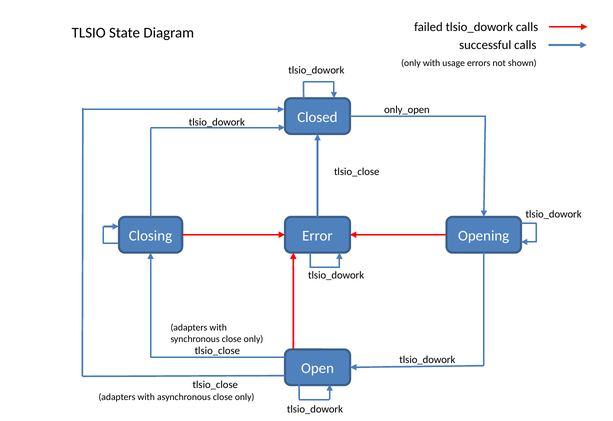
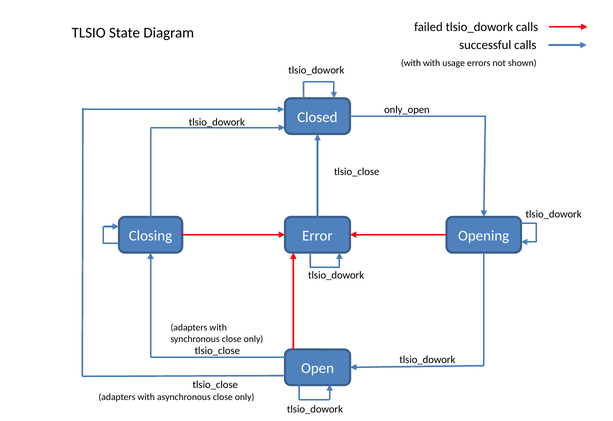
only at (411, 63): only -> with
